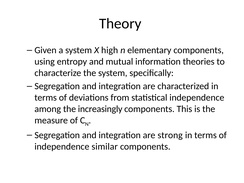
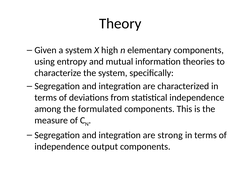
increasingly: increasingly -> formulated
similar: similar -> output
